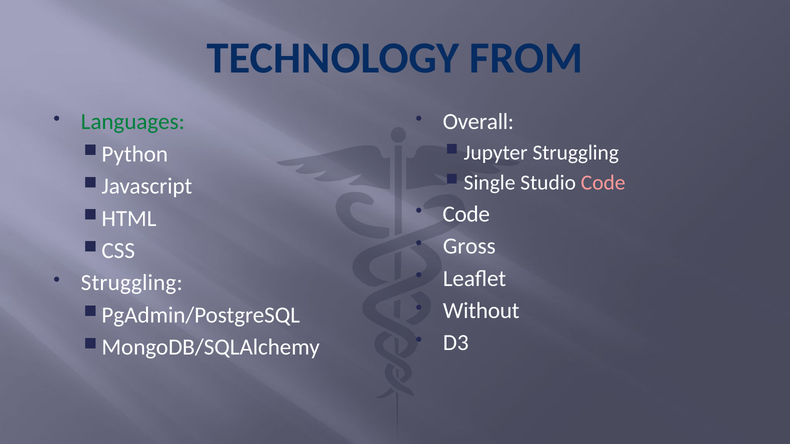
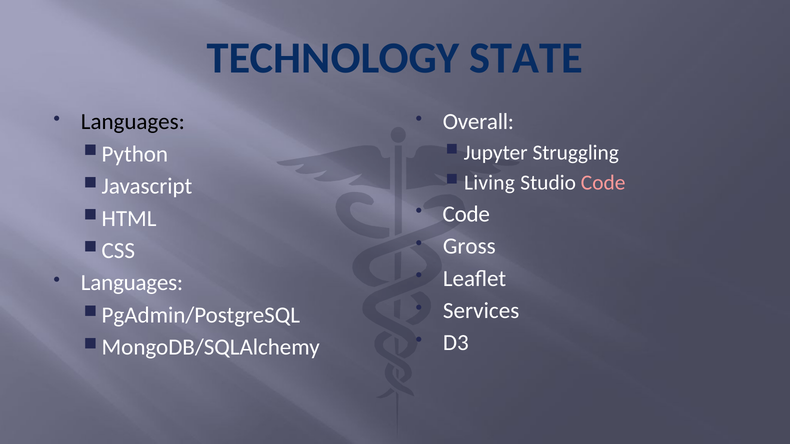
FROM: FROM -> STATE
Languages at (133, 122) colour: green -> black
Single: Single -> Living
Struggling at (132, 283): Struggling -> Languages
Without: Without -> Services
